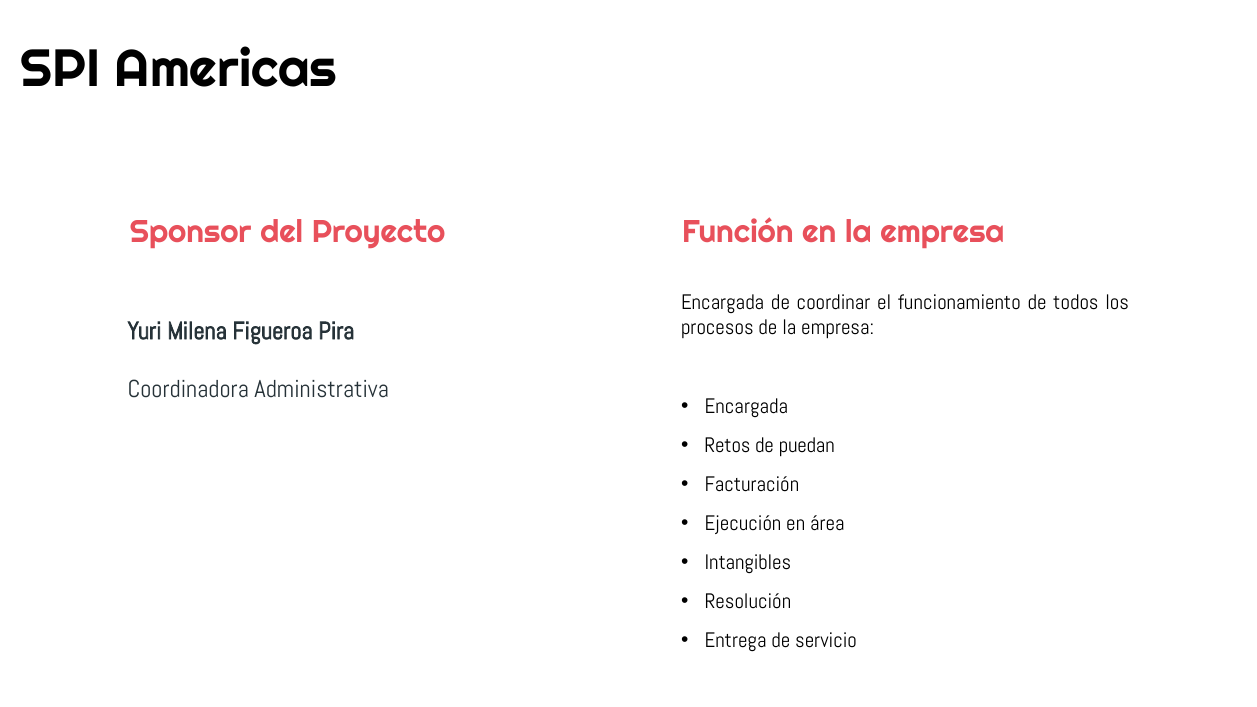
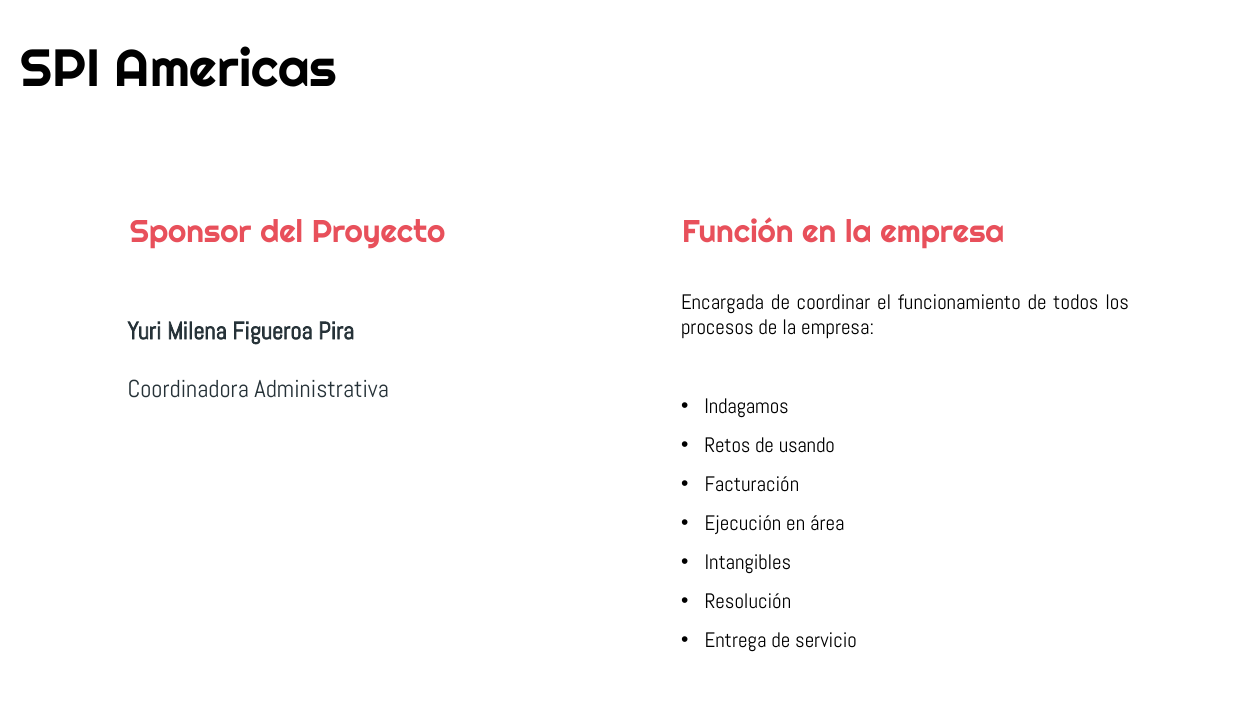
Encargada at (746, 406): Encargada -> Indagamos
puedan: puedan -> usando
